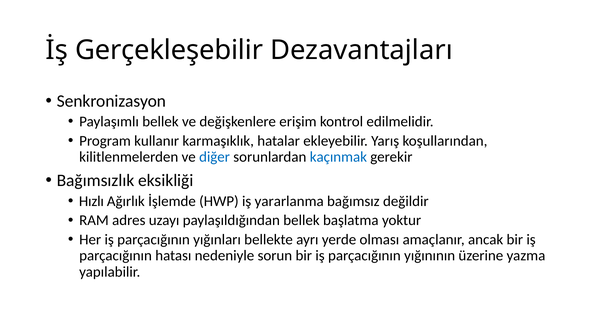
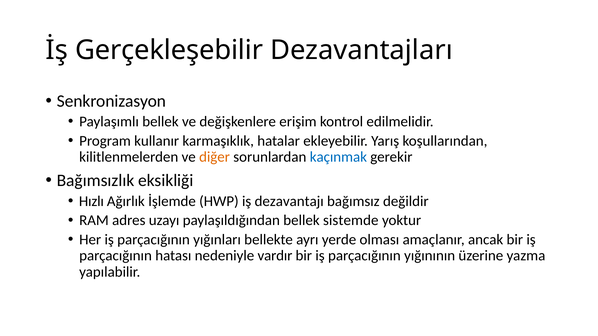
diğer colour: blue -> orange
yararlanma: yararlanma -> dezavantajı
başlatma: başlatma -> sistemde
sorun: sorun -> vardır
